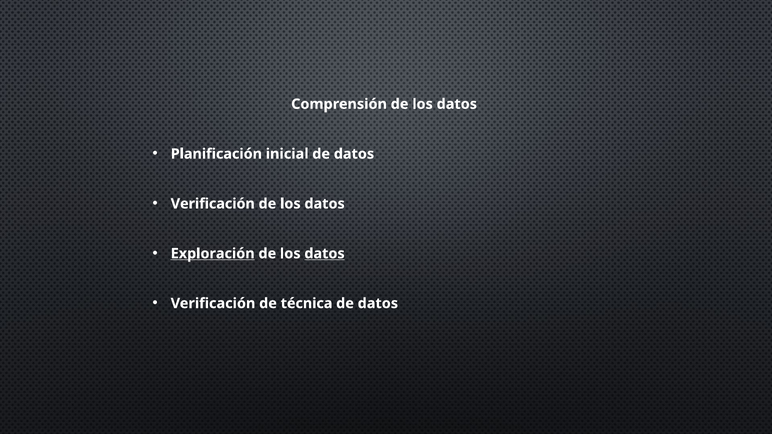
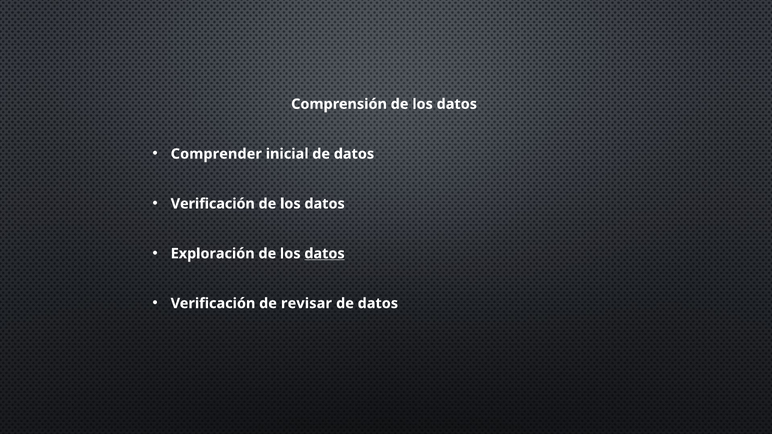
Planificación: Planificación -> Comprender
Exploración underline: present -> none
técnica: técnica -> revisar
